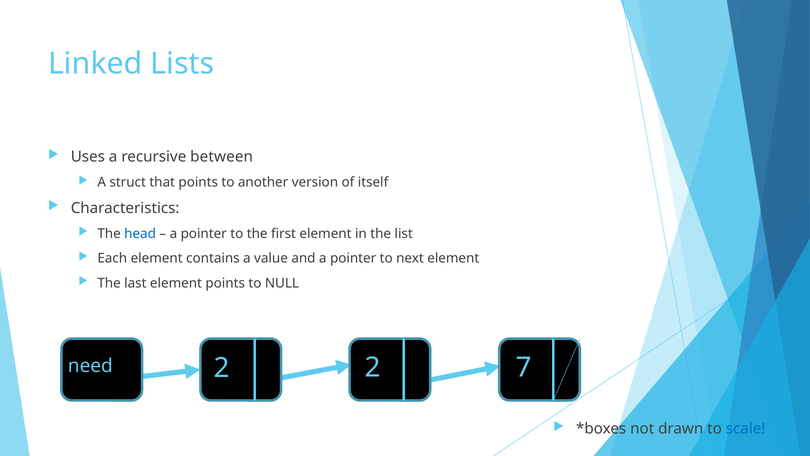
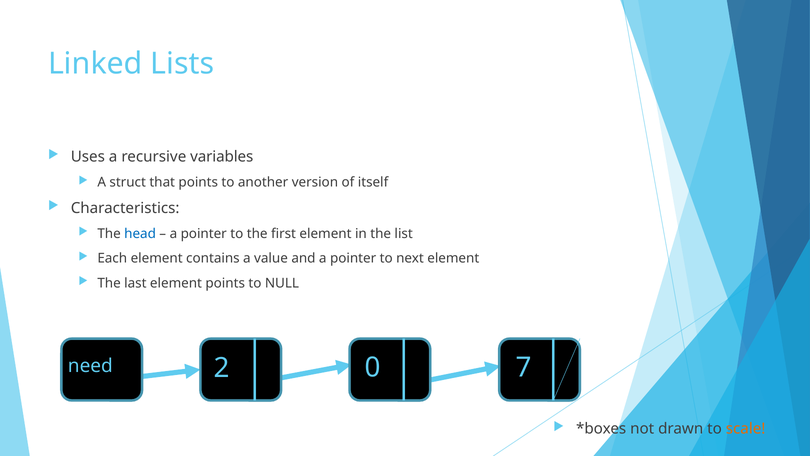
between: between -> variables
2 2: 2 -> 0
scale colour: blue -> orange
